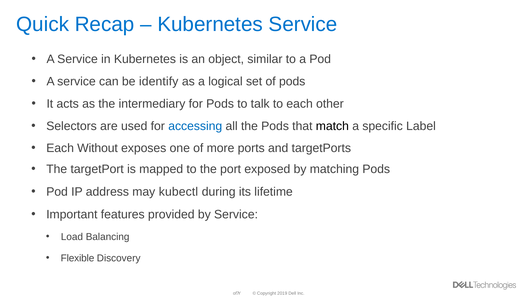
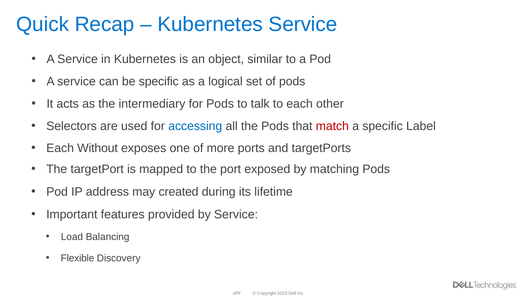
be identify: identify -> specific
match colour: black -> red
kubectl: kubectl -> created
